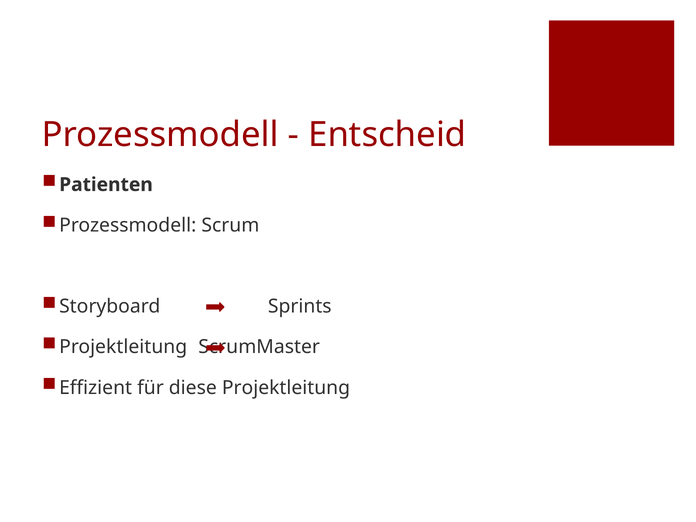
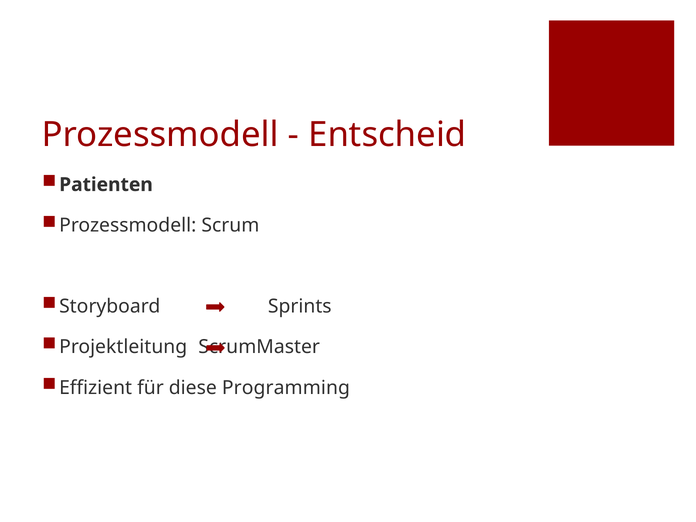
diese Projektleitung: Projektleitung -> Programming
